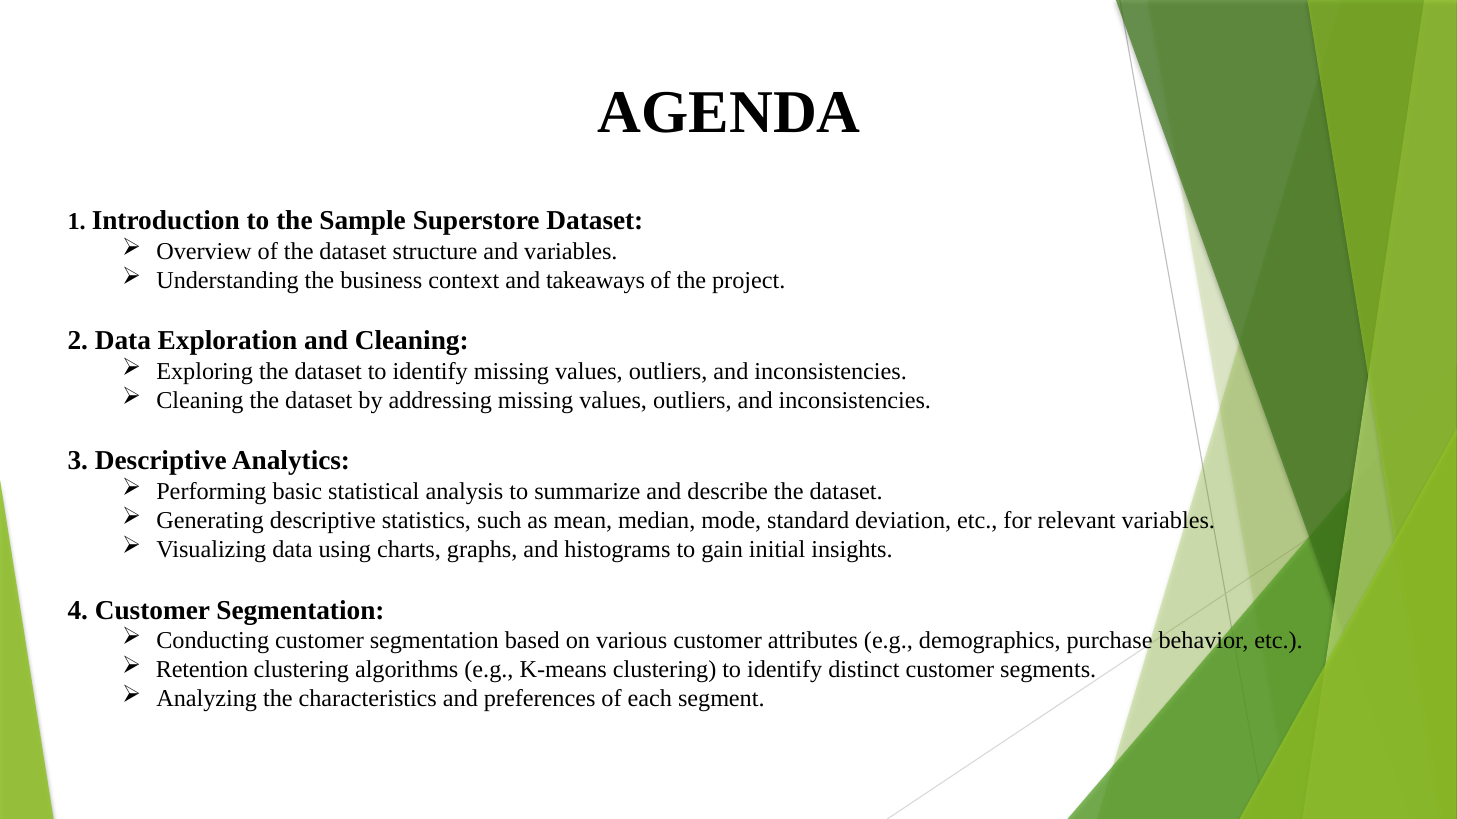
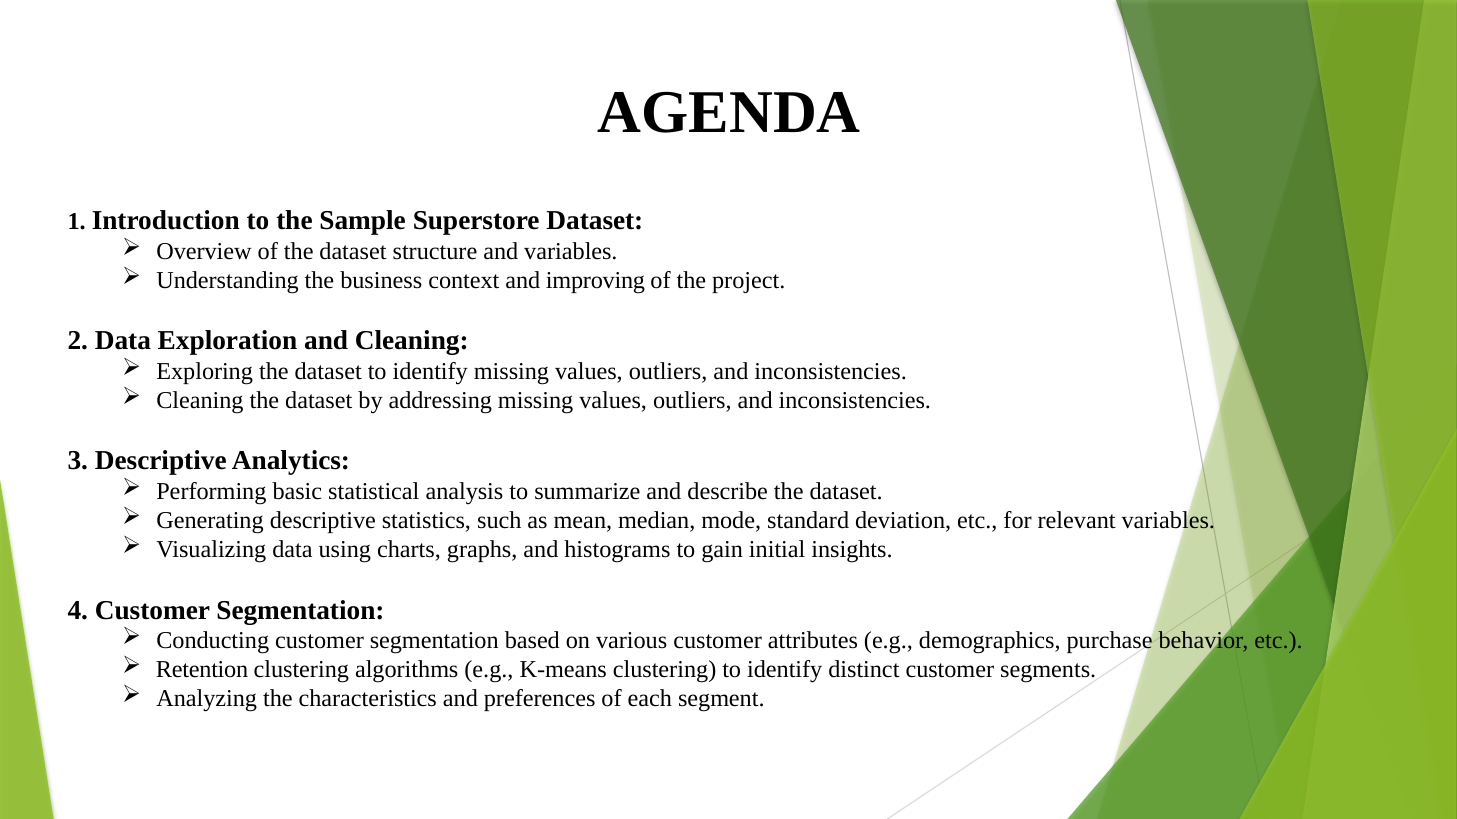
takeaways: takeaways -> improving
